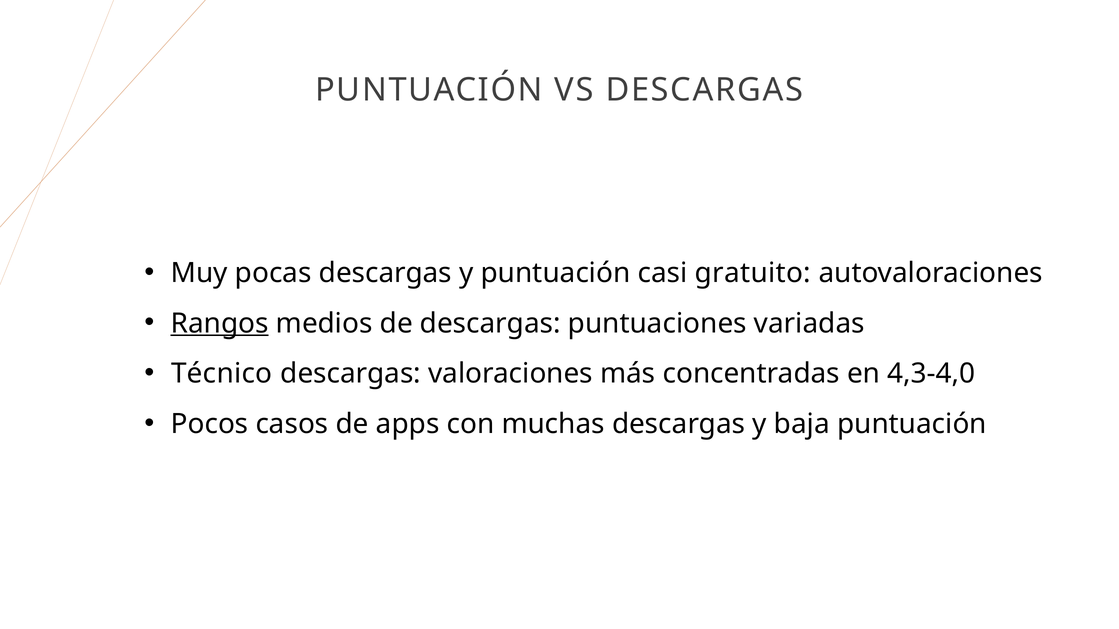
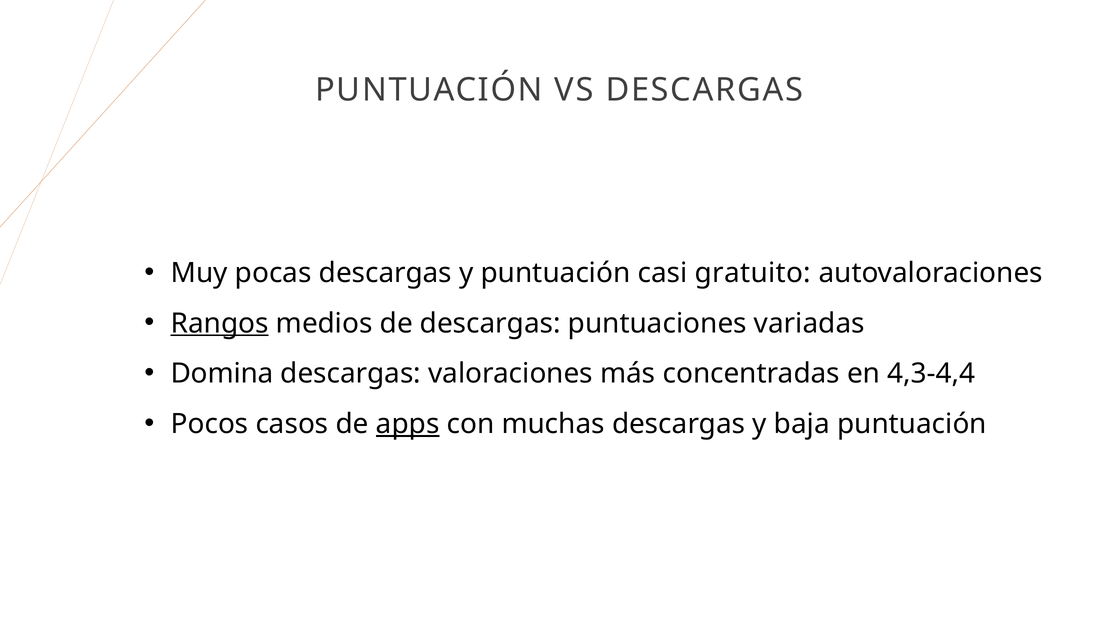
Técnico: Técnico -> Domina
4,3-4,0: 4,3-4,0 -> 4,3-4,4
apps underline: none -> present
